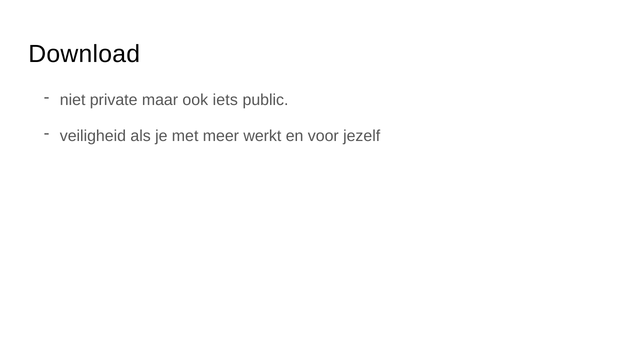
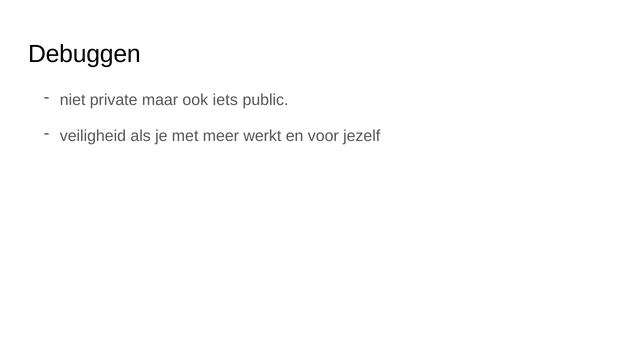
Download: Download -> Debuggen
